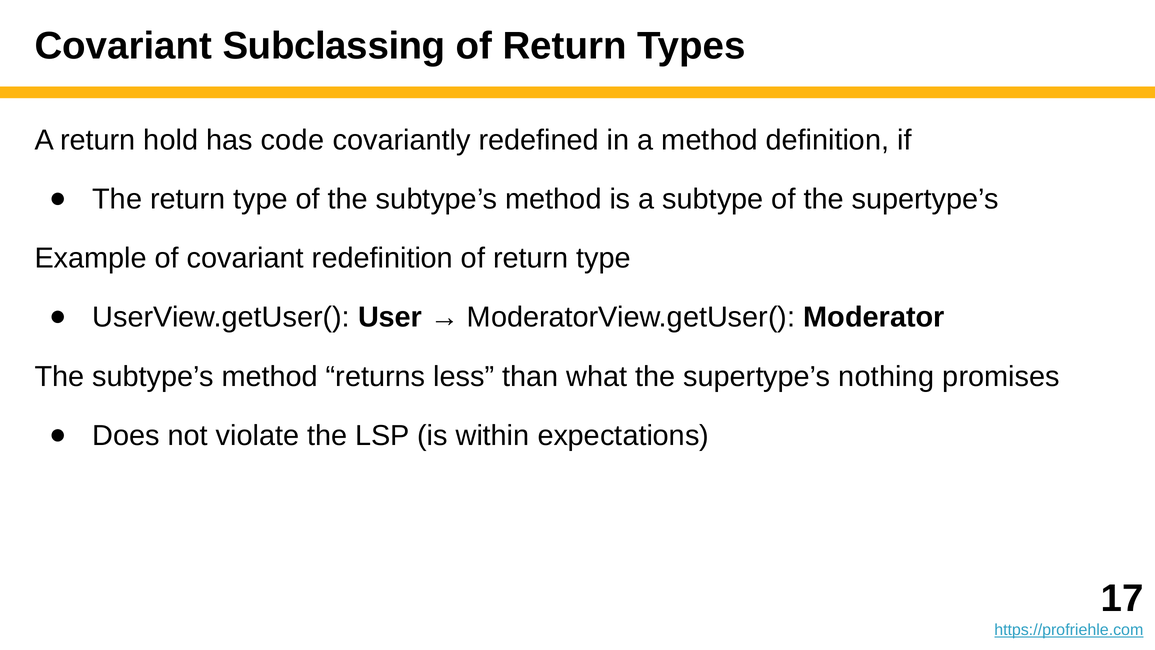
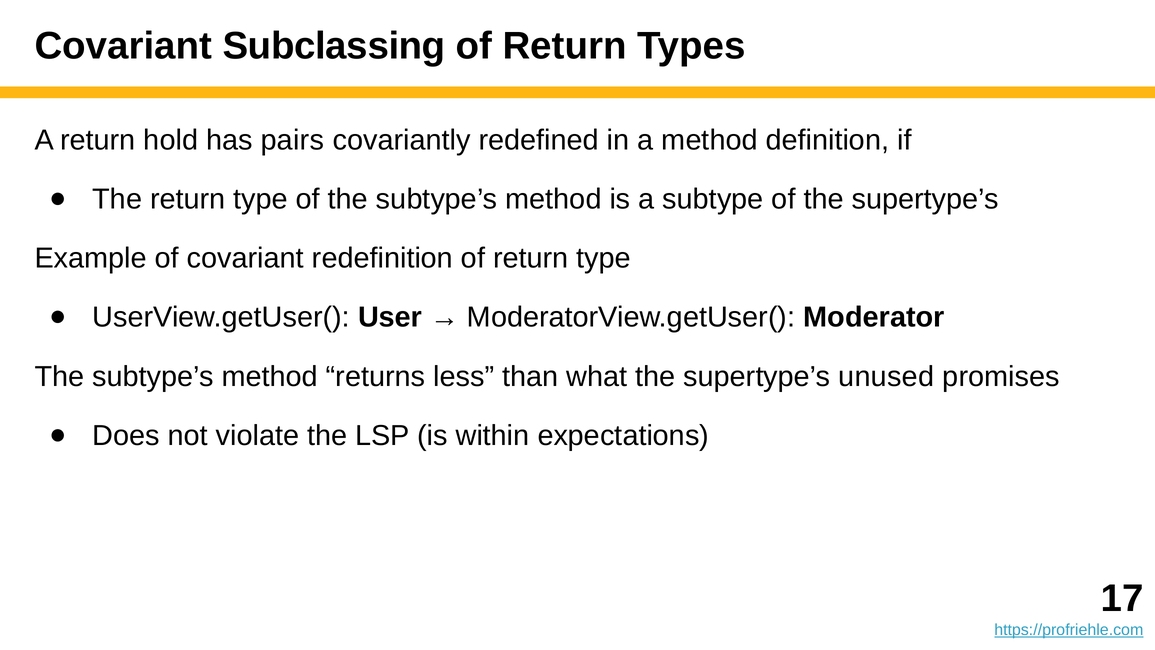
code: code -> pairs
nothing: nothing -> unused
